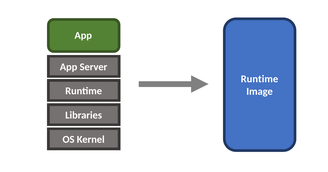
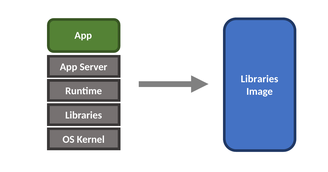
Runtime at (260, 79): Runtime -> Libraries
